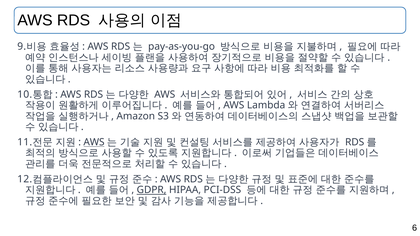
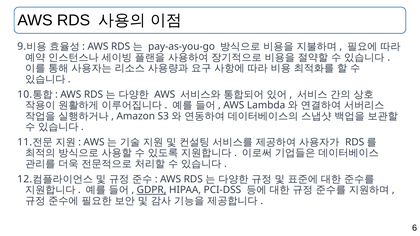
AWS at (94, 142) underline: present -> none
